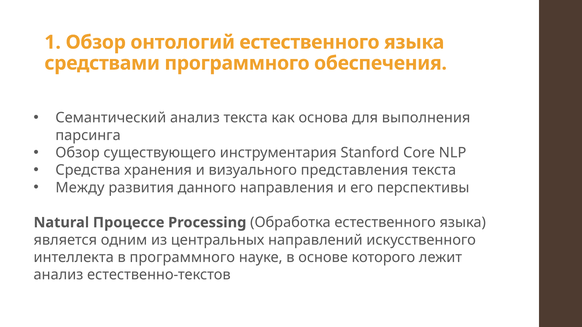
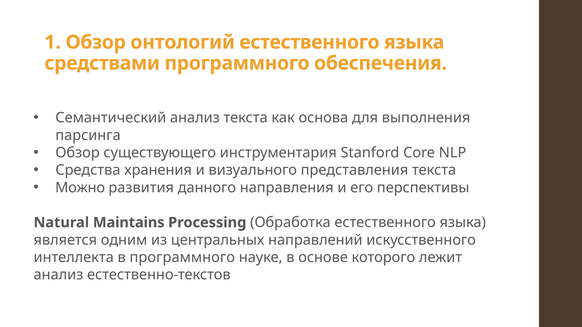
Между: Между -> Можно
Процессе: Процессе -> Maintains
